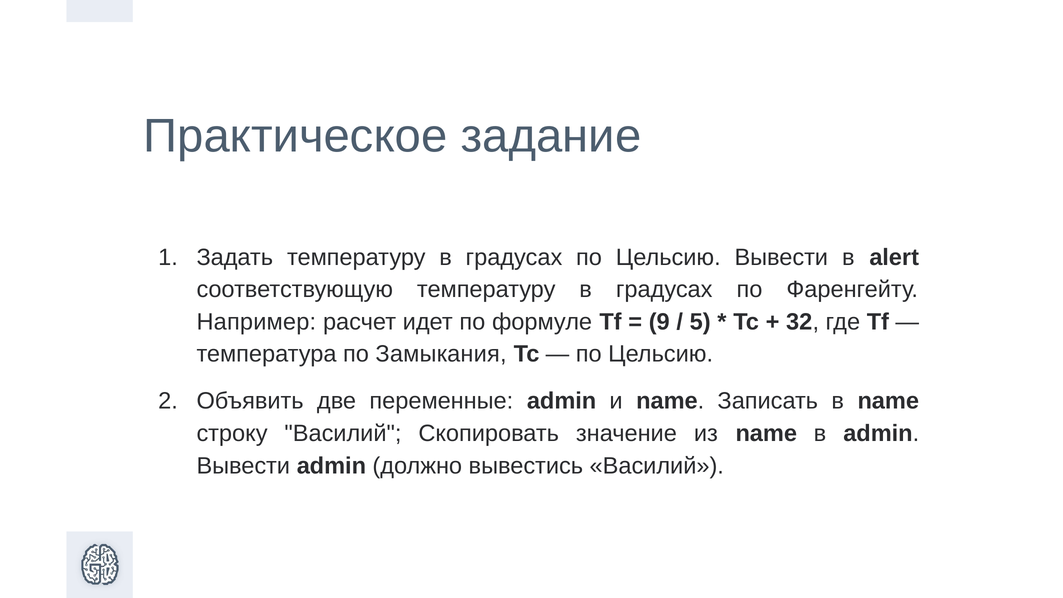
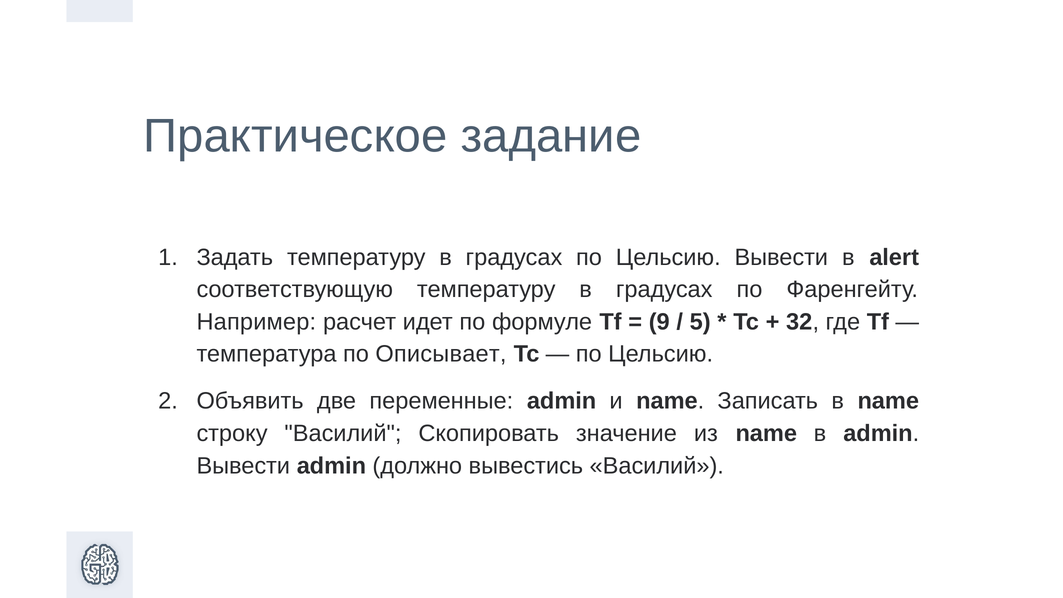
Замыкания: Замыкания -> Описывает
